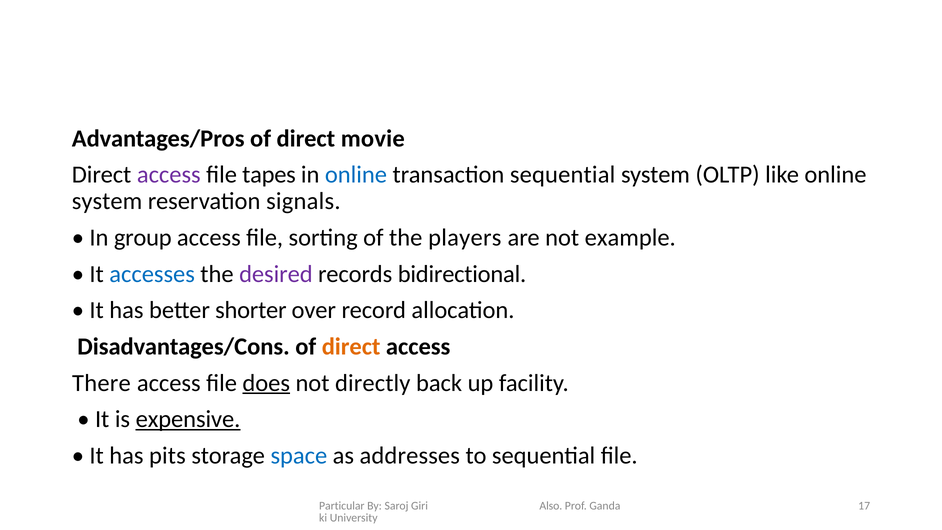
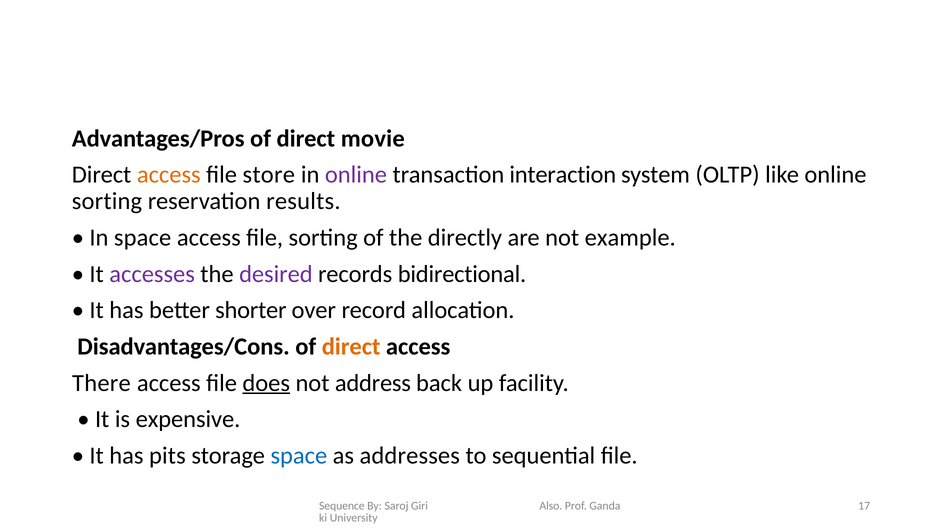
access at (169, 175) colour: purple -> orange
tapes: tapes -> store
online at (356, 175) colour: blue -> purple
transaction sequential: sequential -> interaction
system at (107, 201): system -> sorting
signals: signals -> results
In group: group -> space
players: players -> directly
accesses colour: blue -> purple
directly: directly -> address
expensive underline: present -> none
Particular: Particular -> Sequence
